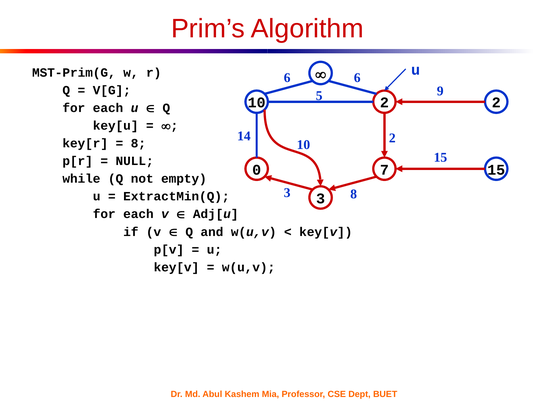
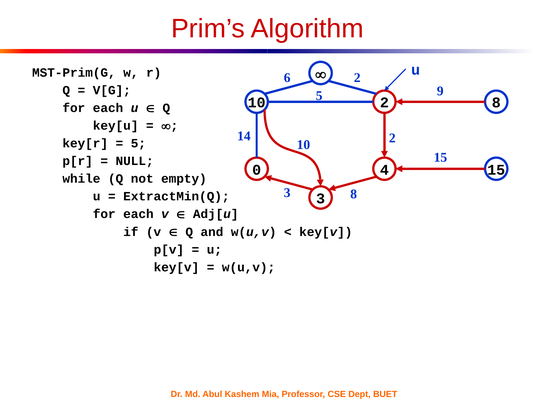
6 6: 6 -> 2
2 2: 2 -> 8
8 at (138, 144): 8 -> 5
7: 7 -> 4
